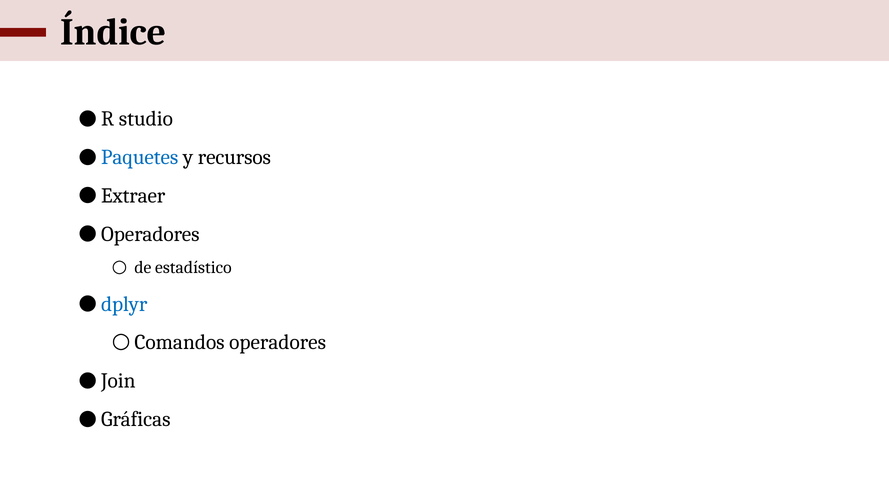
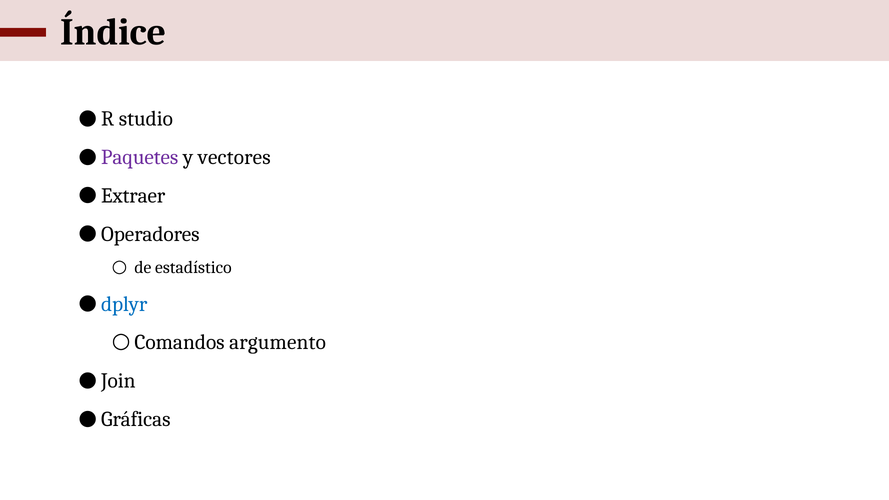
Paquetes colour: blue -> purple
recursos: recursos -> vectores
Comandos operadores: operadores -> argumento
